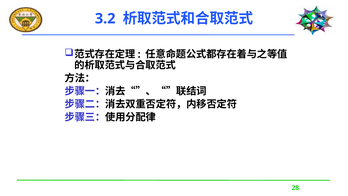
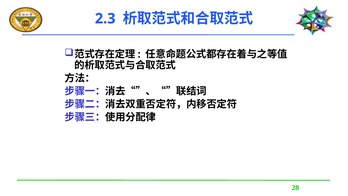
3.2: 3.2 -> 2.3
